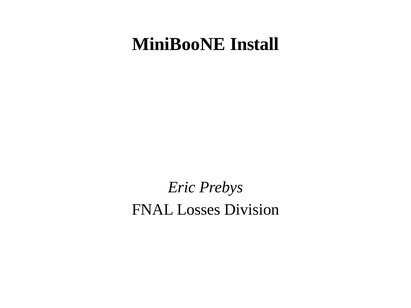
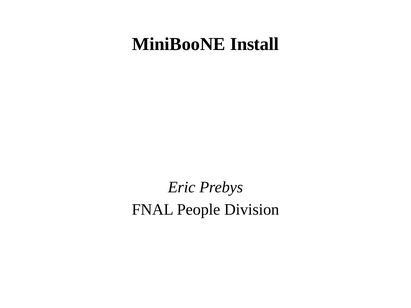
Losses: Losses -> People
